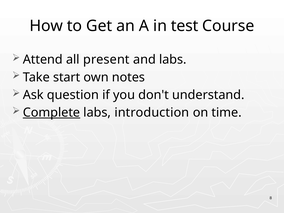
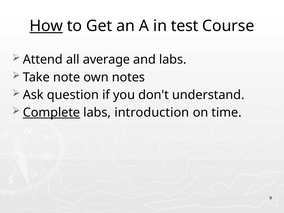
How underline: none -> present
present: present -> average
start: start -> note
